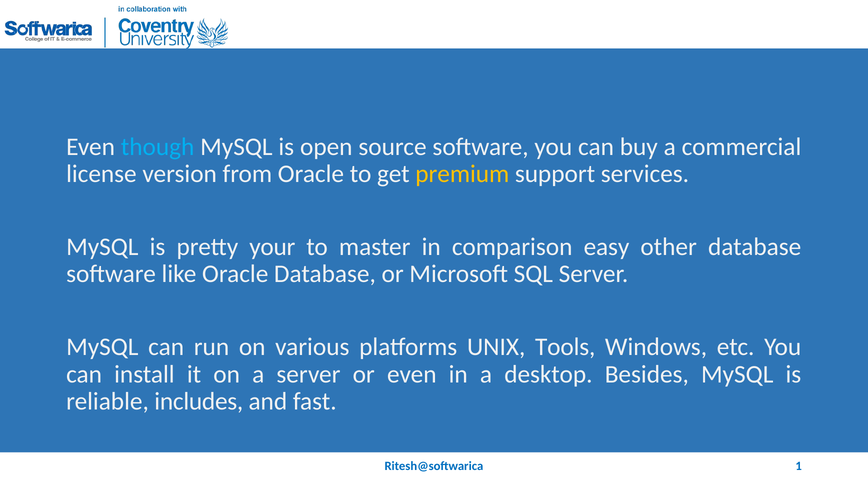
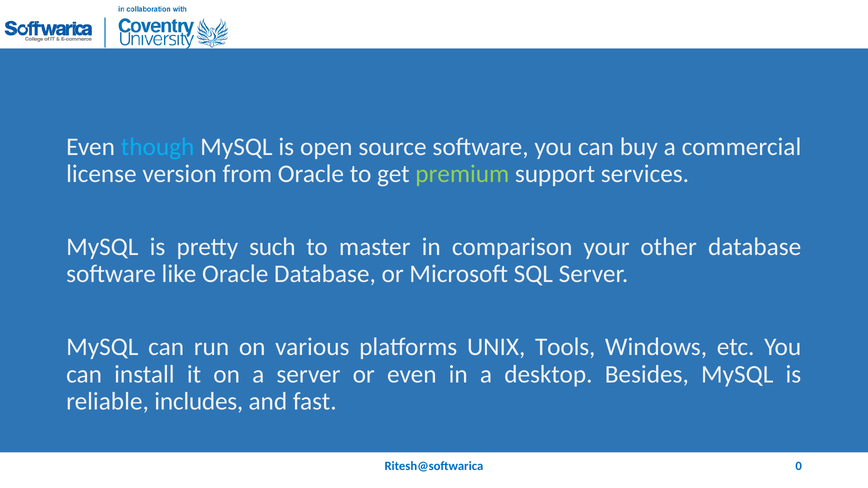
premium colour: yellow -> light green
your: your -> such
easy: easy -> your
1: 1 -> 0
